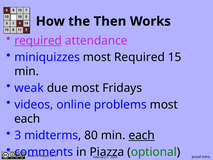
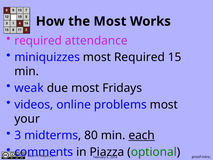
the Then: Then -> Most
required at (38, 41) underline: present -> none
each at (27, 119): each -> your
